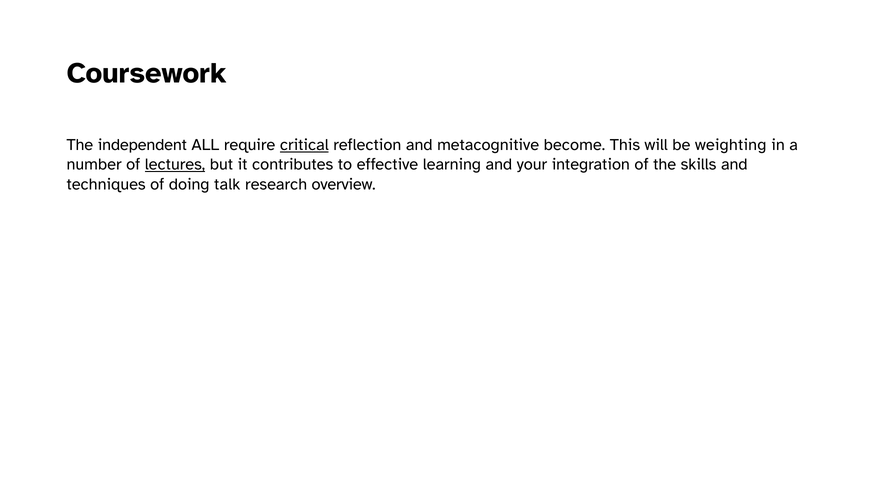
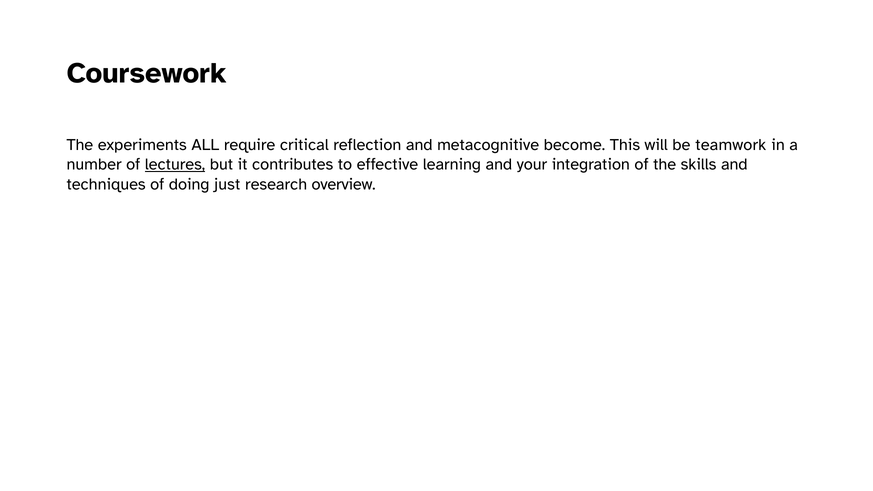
independent: independent -> experiments
critical underline: present -> none
weighting: weighting -> teamwork
talk: talk -> just
